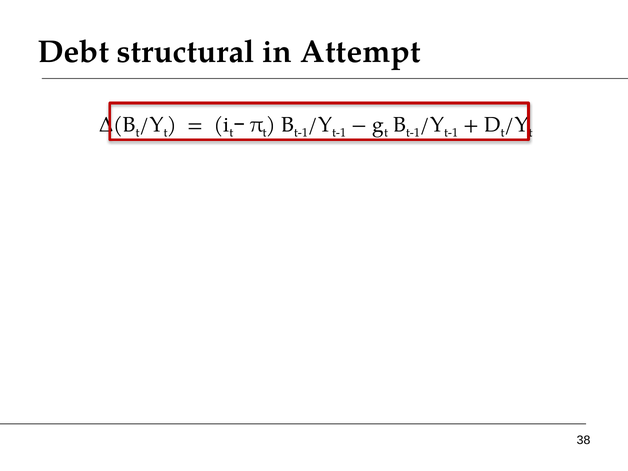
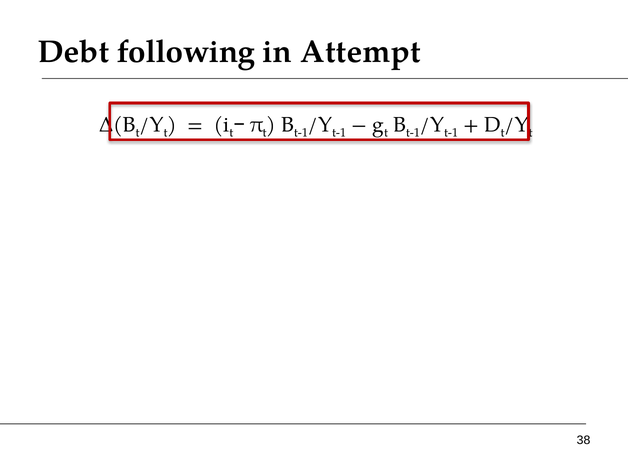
structural: structural -> following
